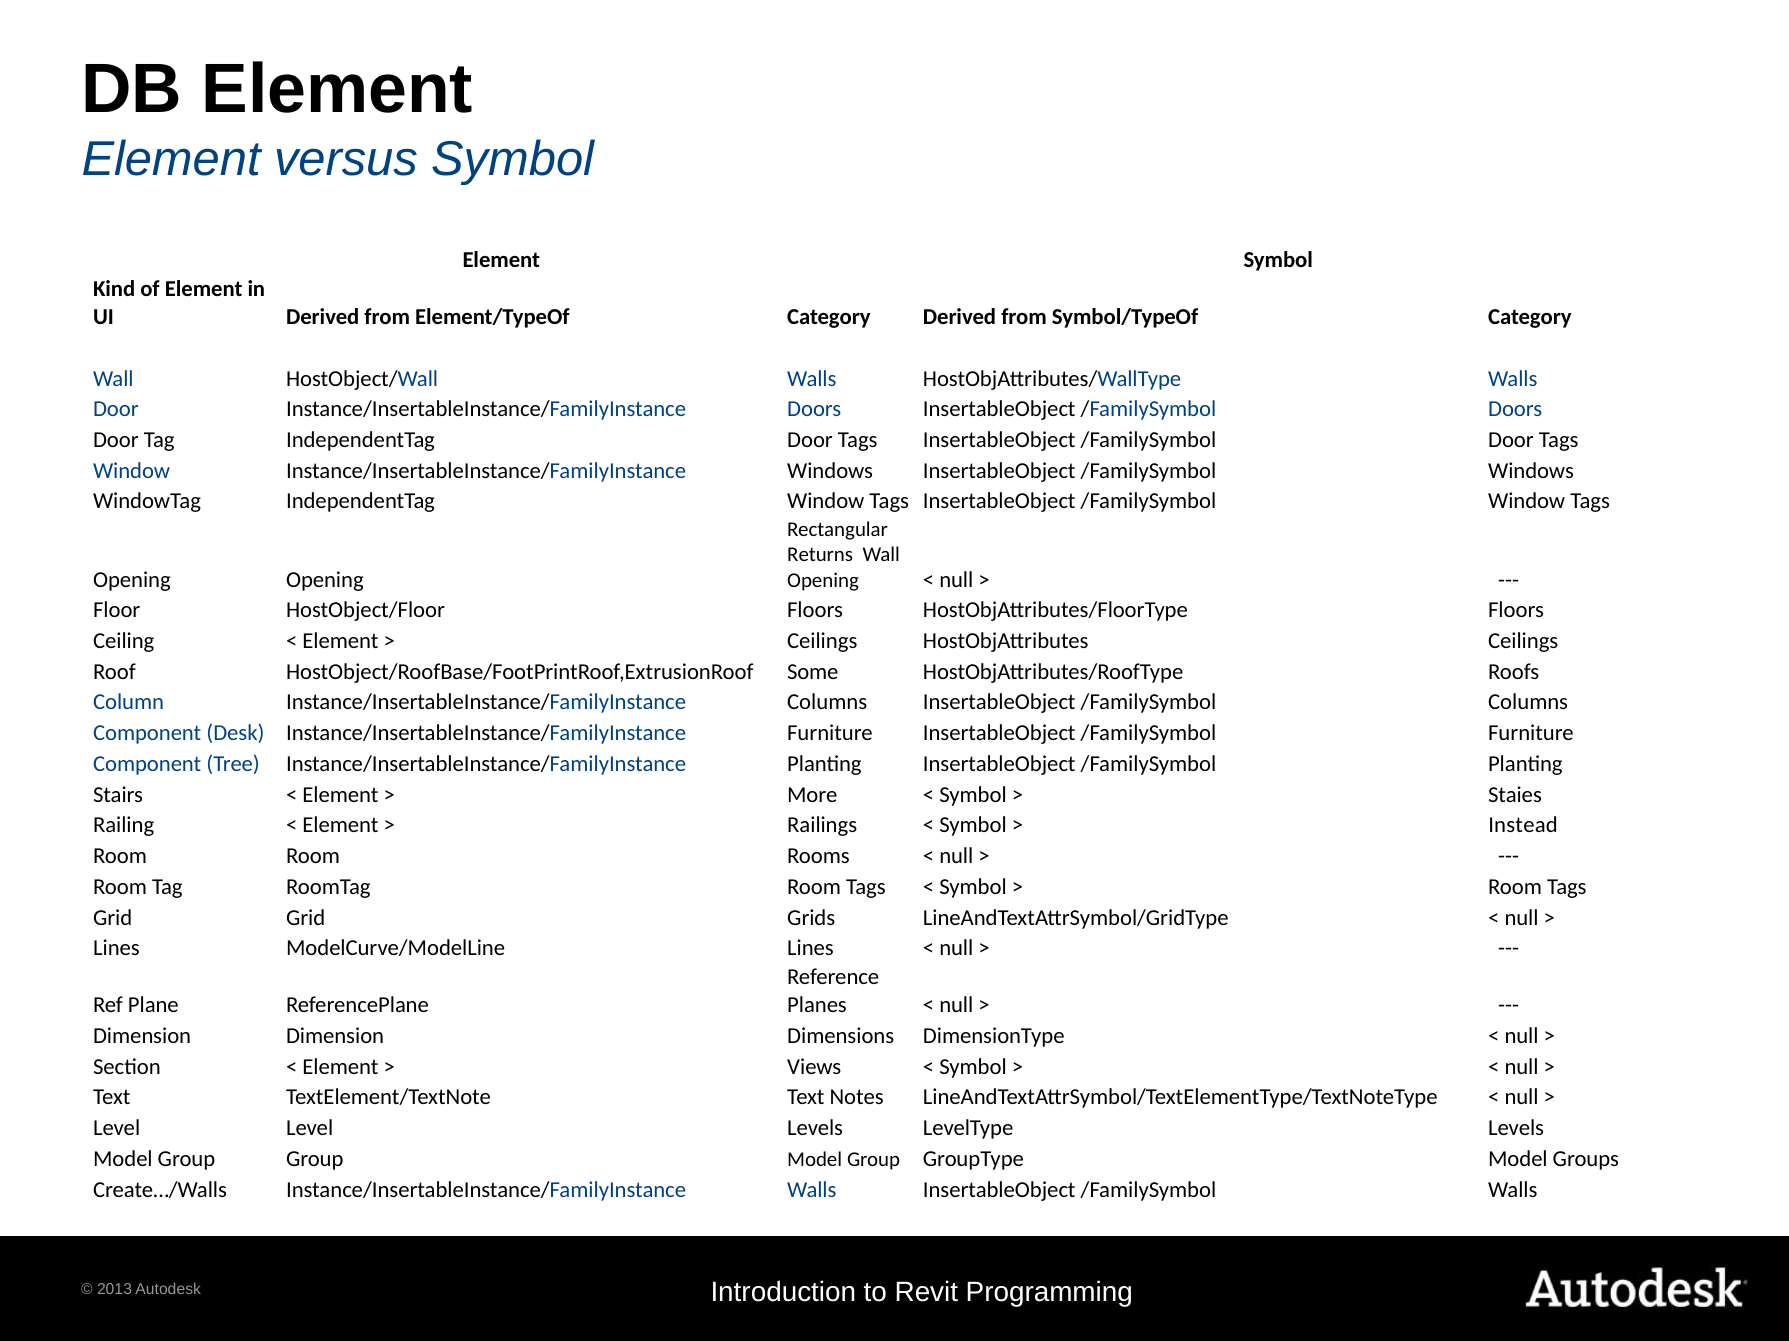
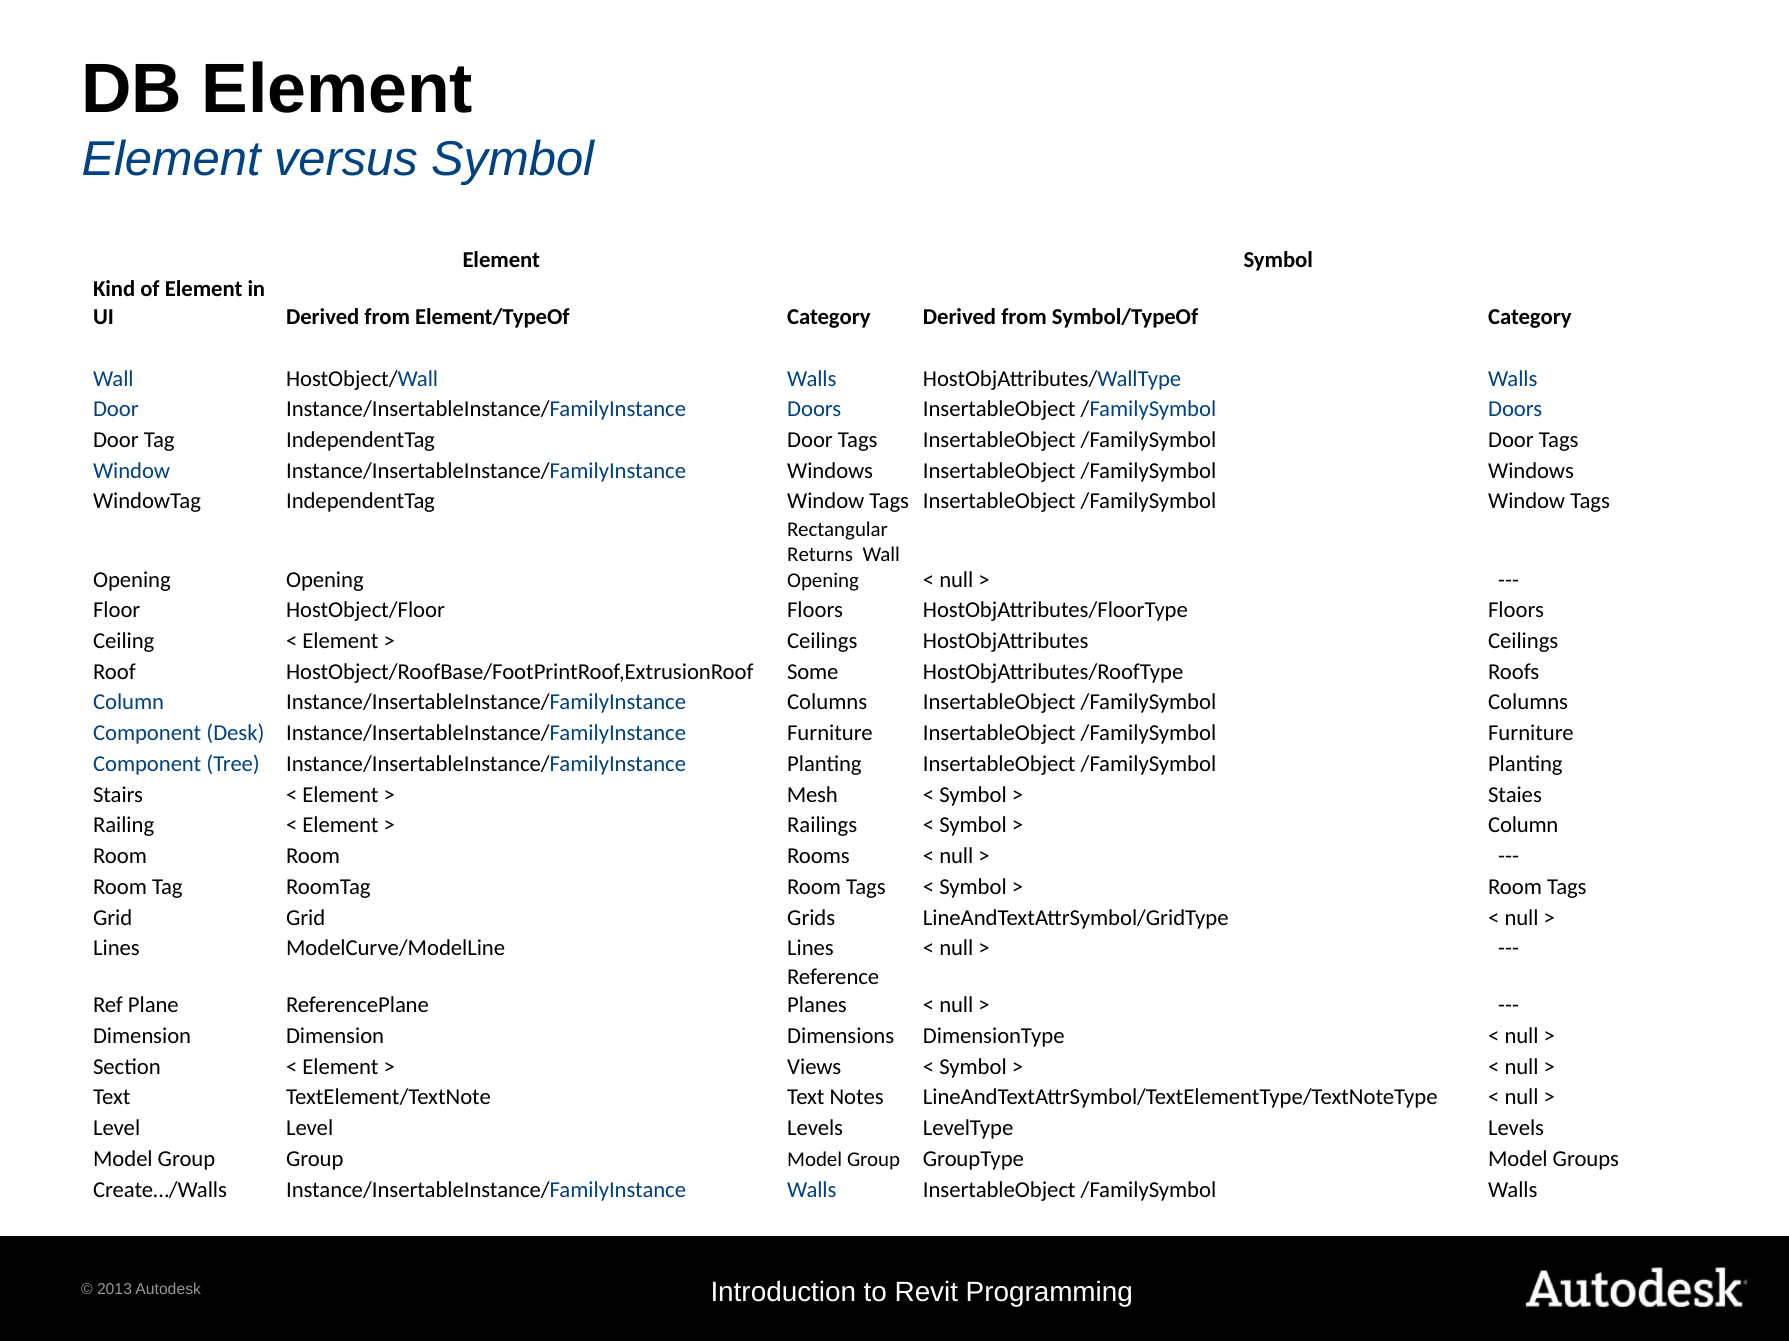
More: More -> Mesh
Instead at (1523, 826): Instead -> Column
